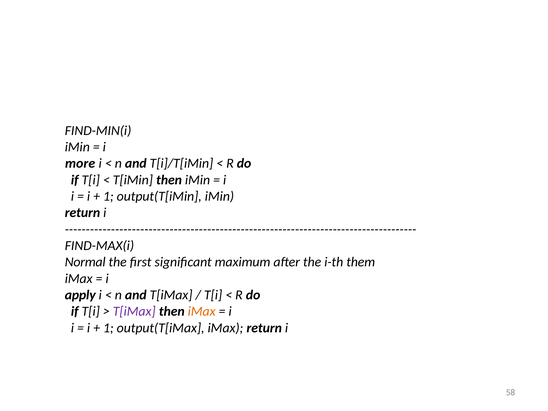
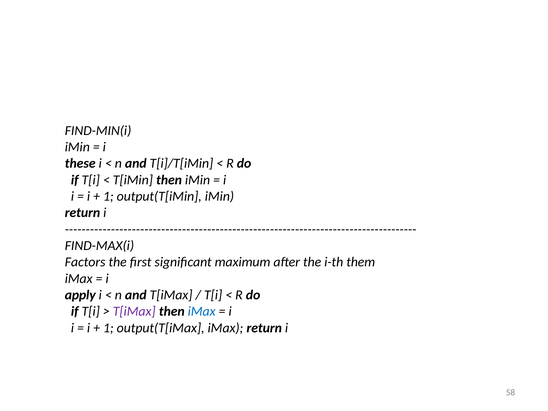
more: more -> these
Normal: Normal -> Factors
iMax at (202, 311) colour: orange -> blue
